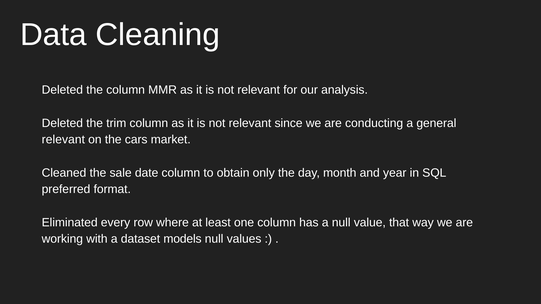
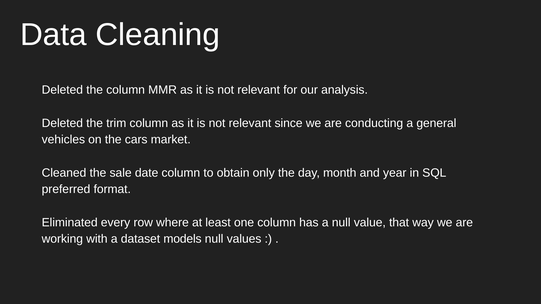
relevant at (63, 140): relevant -> vehicles
